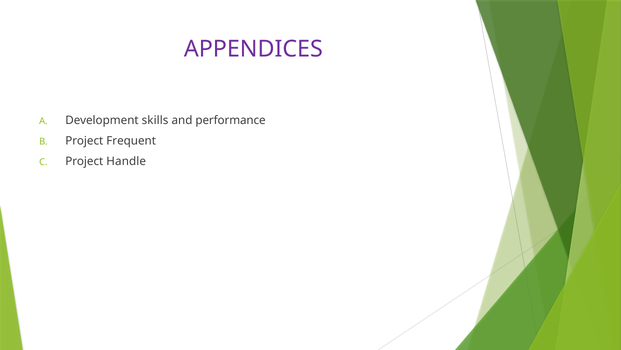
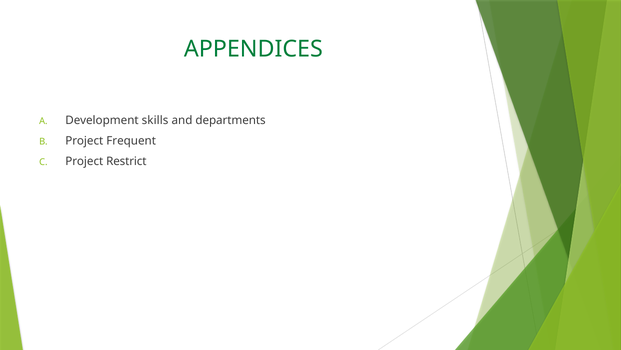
APPENDICES colour: purple -> green
performance: performance -> departments
Handle: Handle -> Restrict
